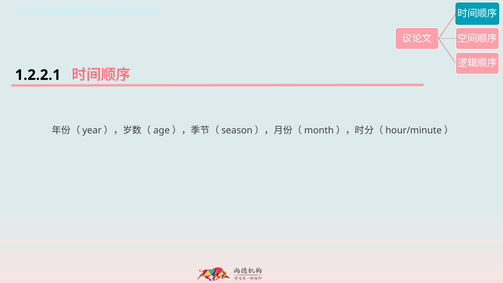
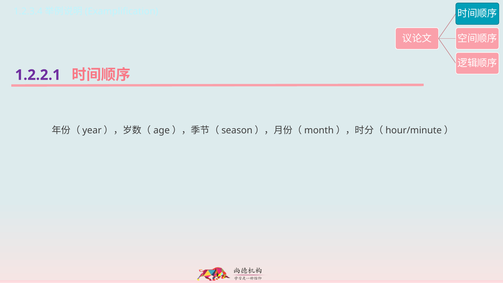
1.2.2.1 colour: black -> purple
